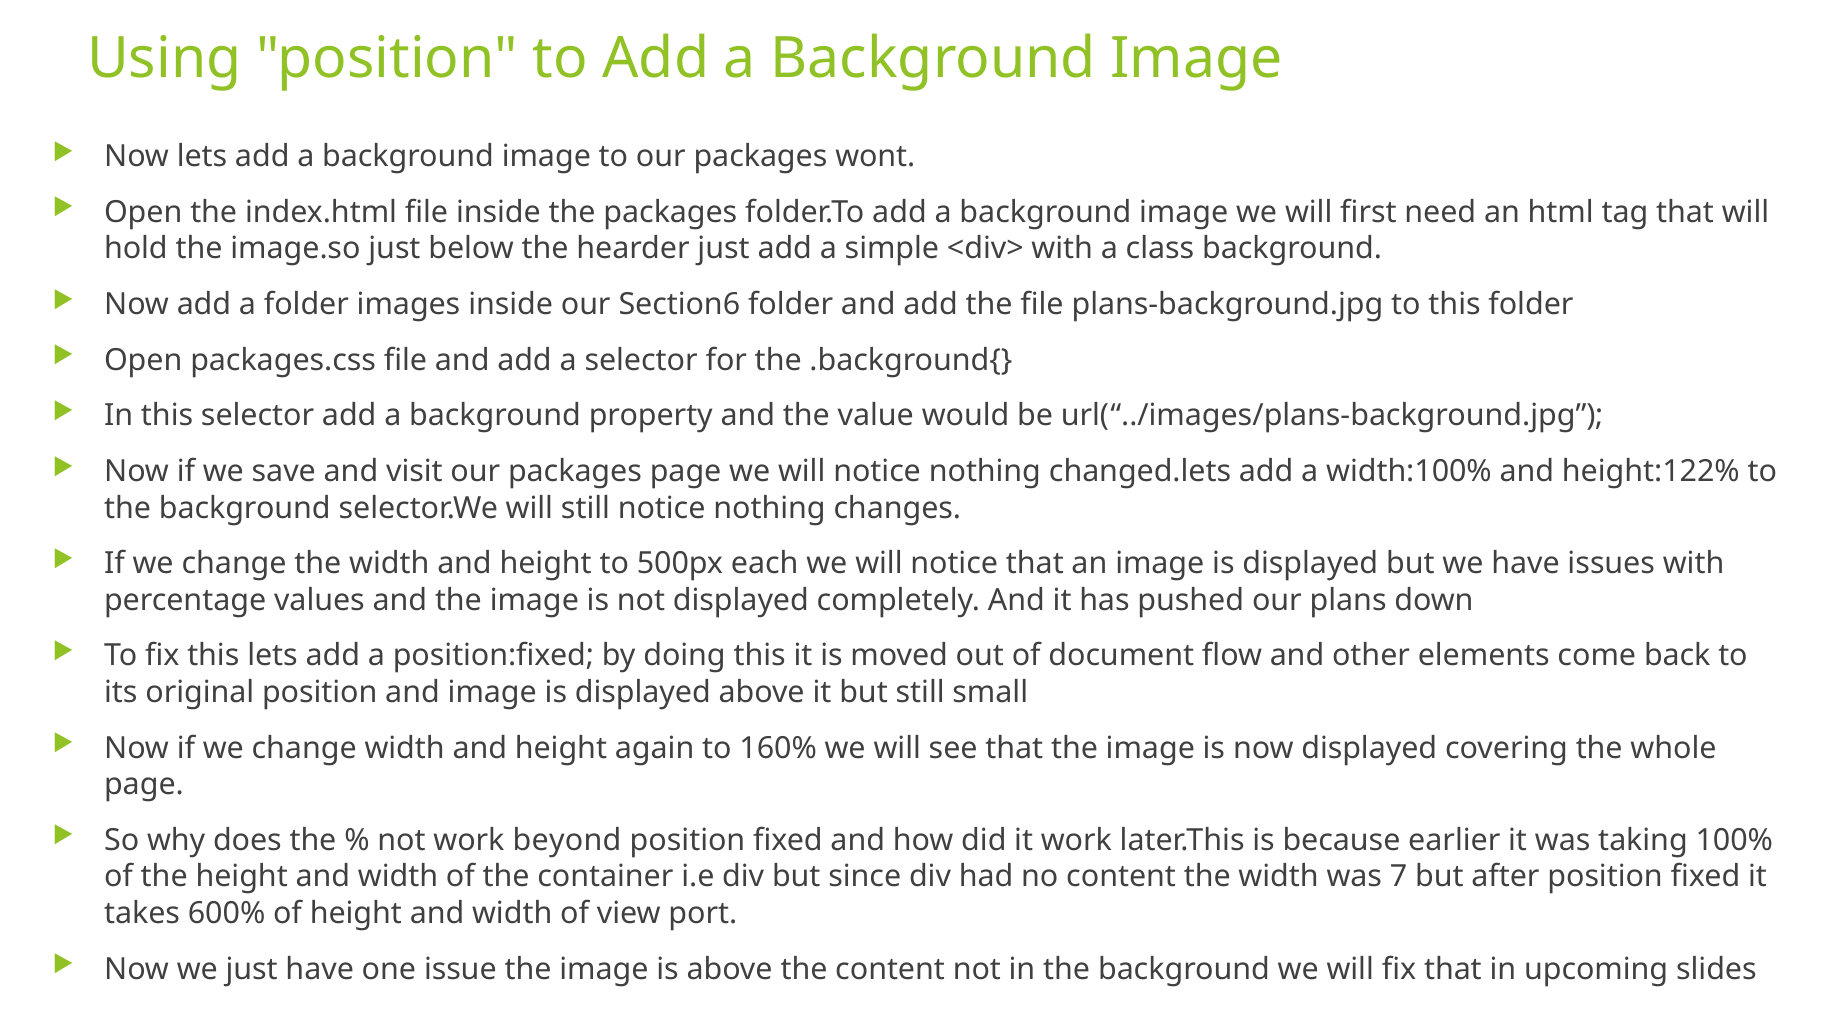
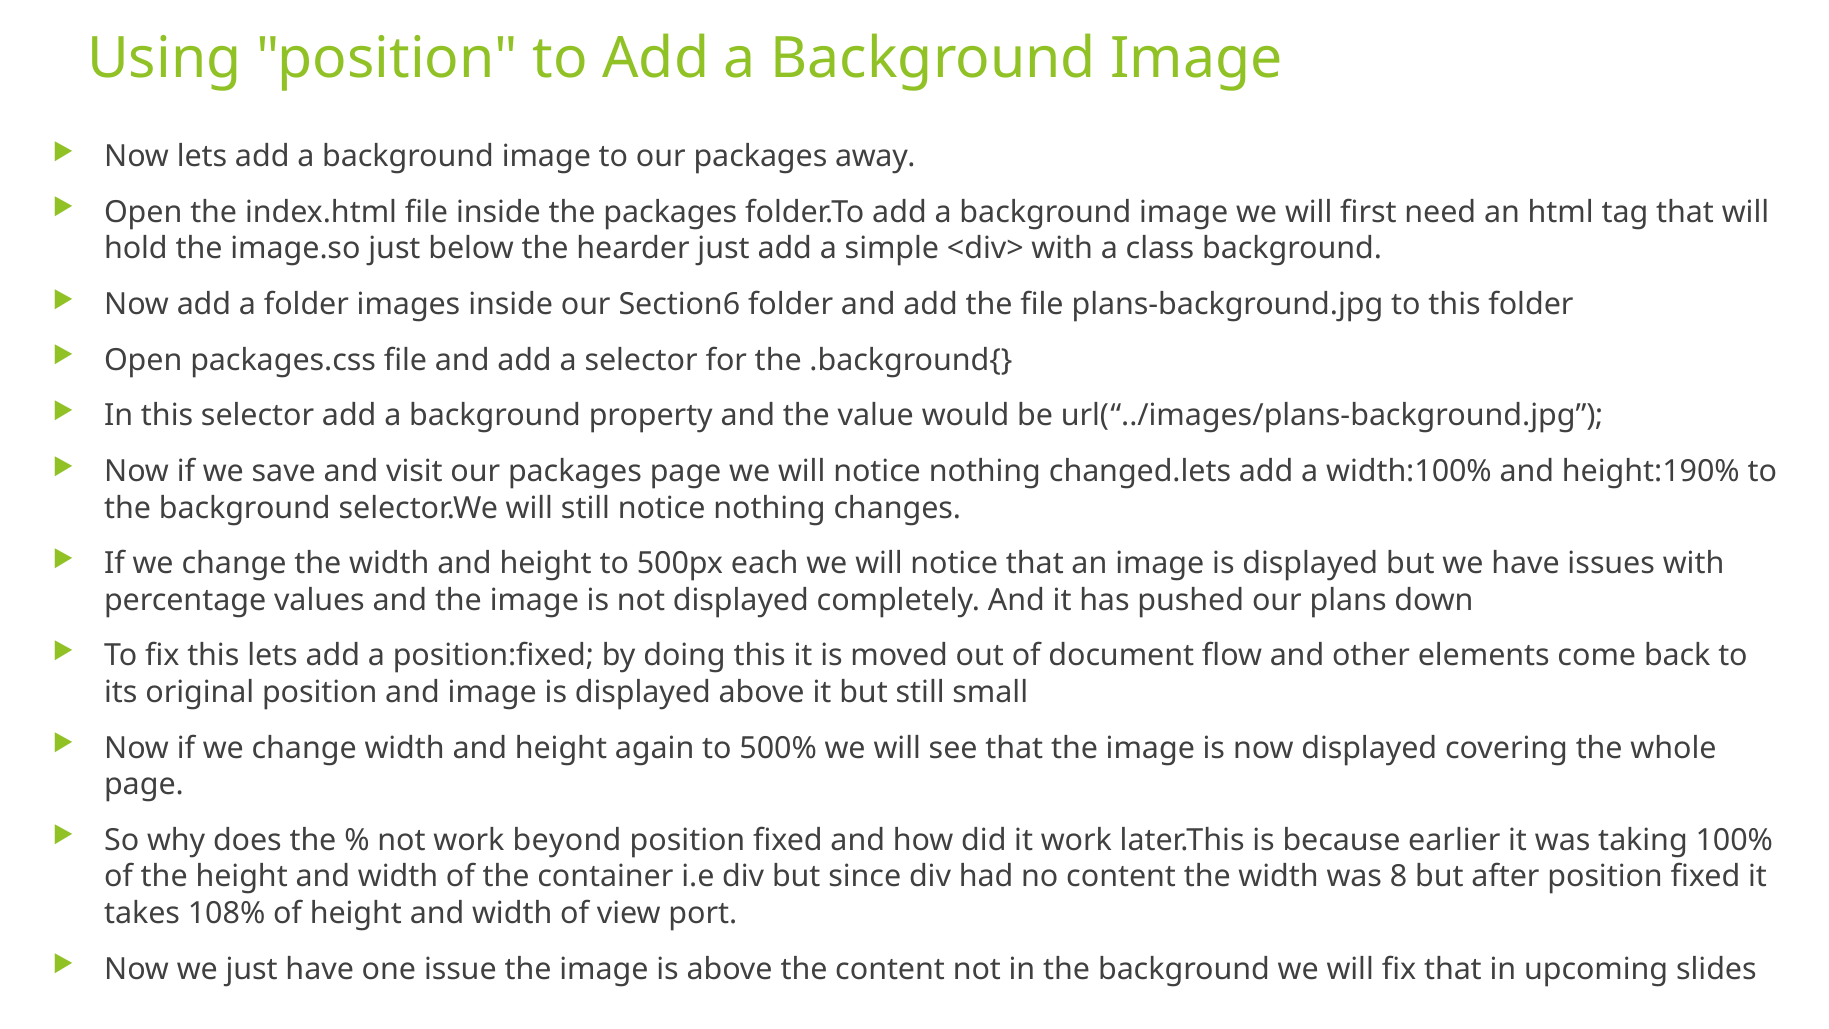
wont: wont -> away
height:122%: height:122% -> height:190%
160%: 160% -> 500%
7: 7 -> 8
600%: 600% -> 108%
